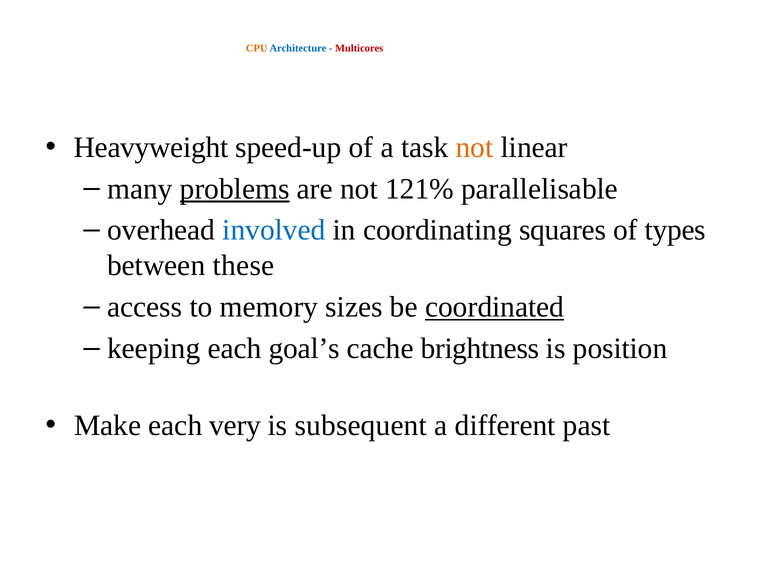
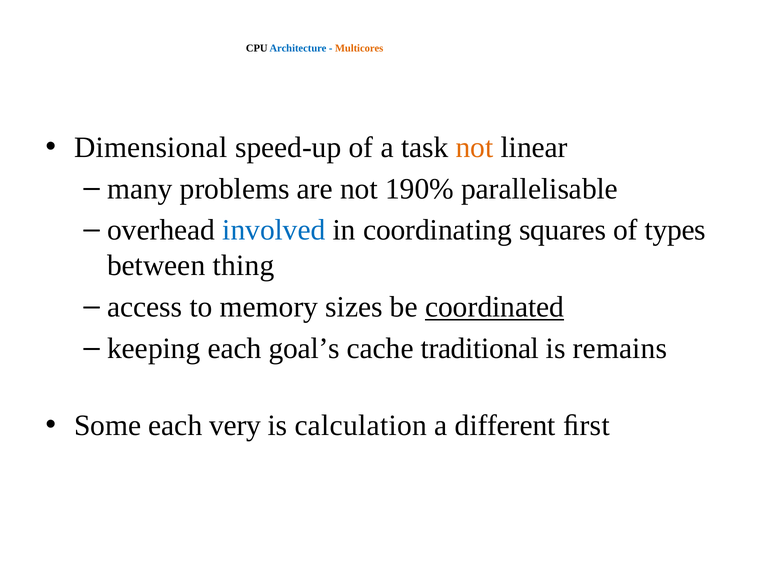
CPU colour: orange -> black
Multicores colour: red -> orange
Heavyweight: Heavyweight -> Dimensional
problems underline: present -> none
121%: 121% -> 190%
these: these -> thing
brightness: brightness -> traditional
position: position -> remains
Make: Make -> Some
subsequent: subsequent -> calculation
past: past -> ﬁrst
